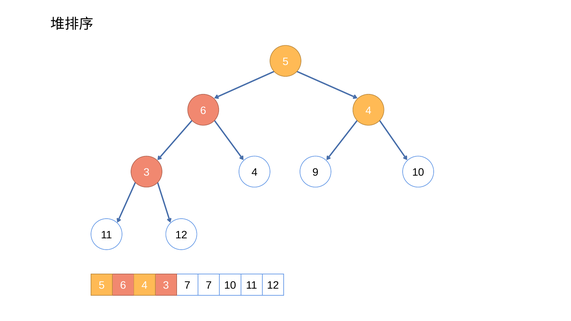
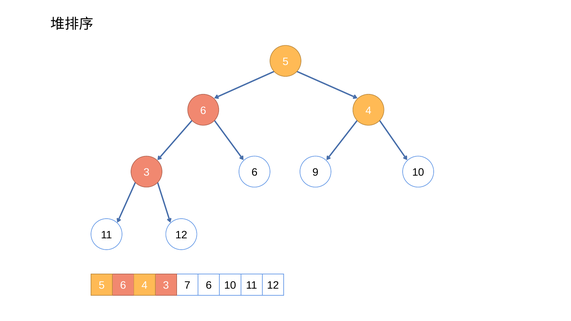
4 at (254, 172): 4 -> 6
7 7: 7 -> 6
